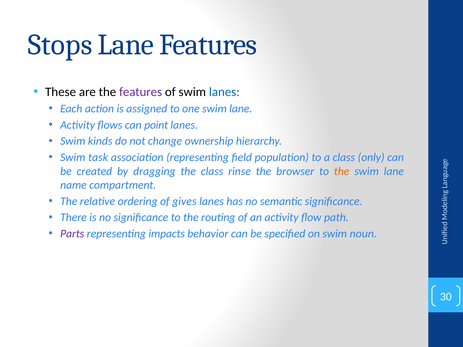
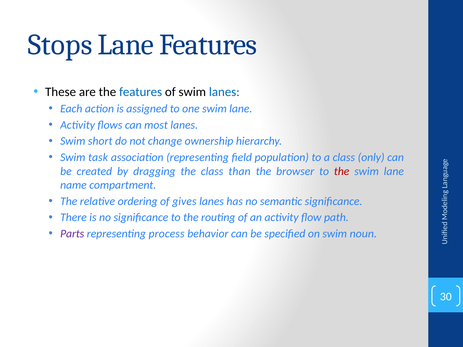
features at (141, 92) colour: purple -> blue
point: point -> most
kinds: kinds -> short
rinse: rinse -> than
the at (342, 171) colour: orange -> red
impacts: impacts -> process
